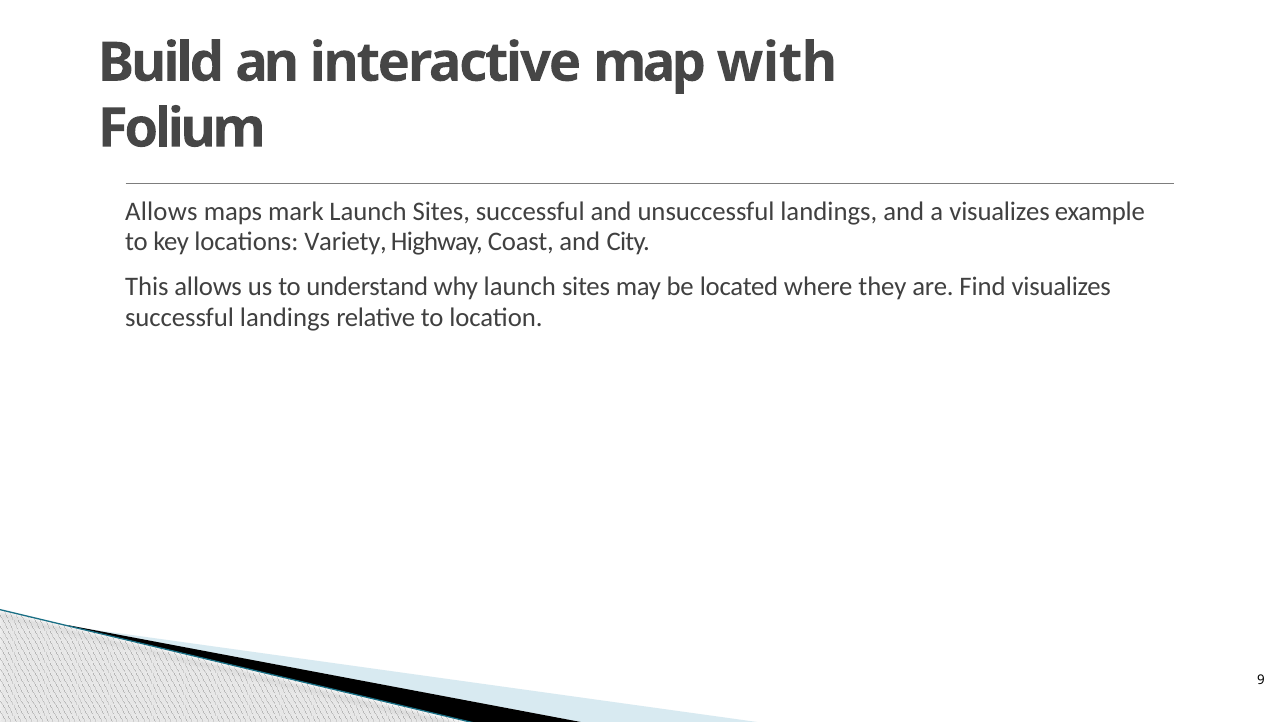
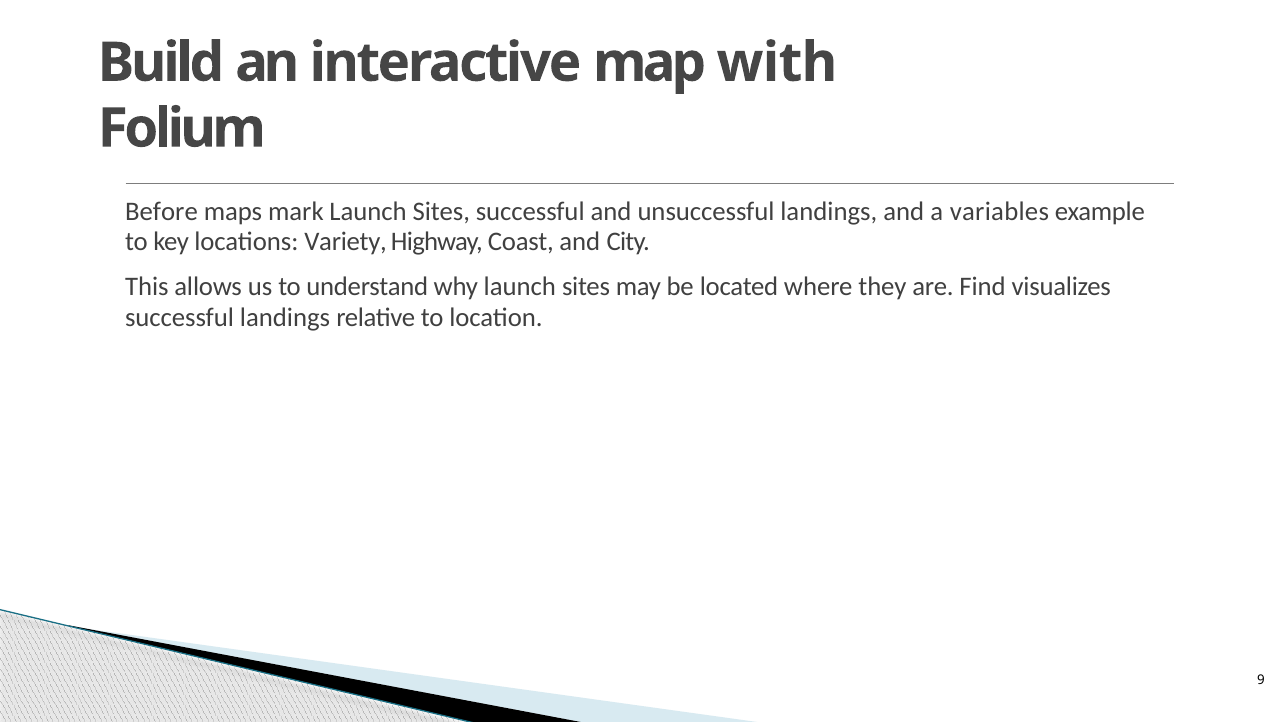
Allows at (161, 212): Allows -> Before
a visualizes: visualizes -> variables
